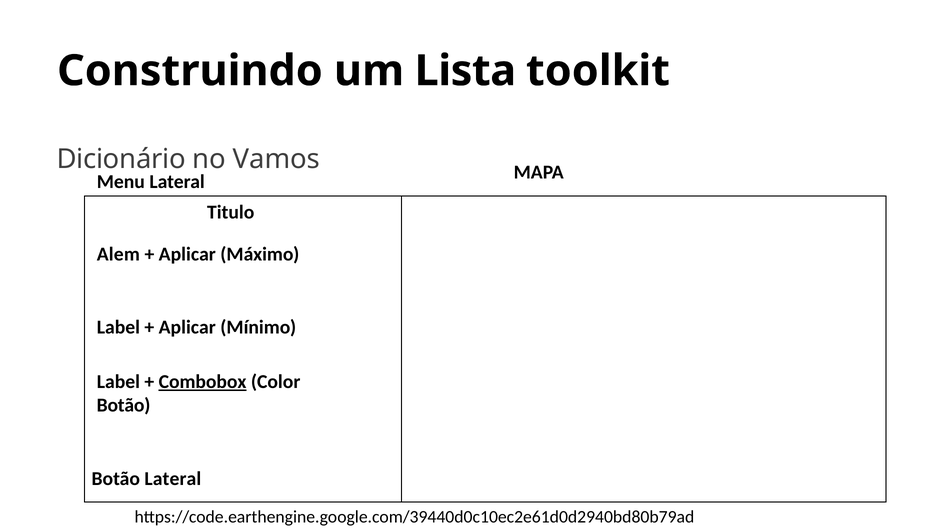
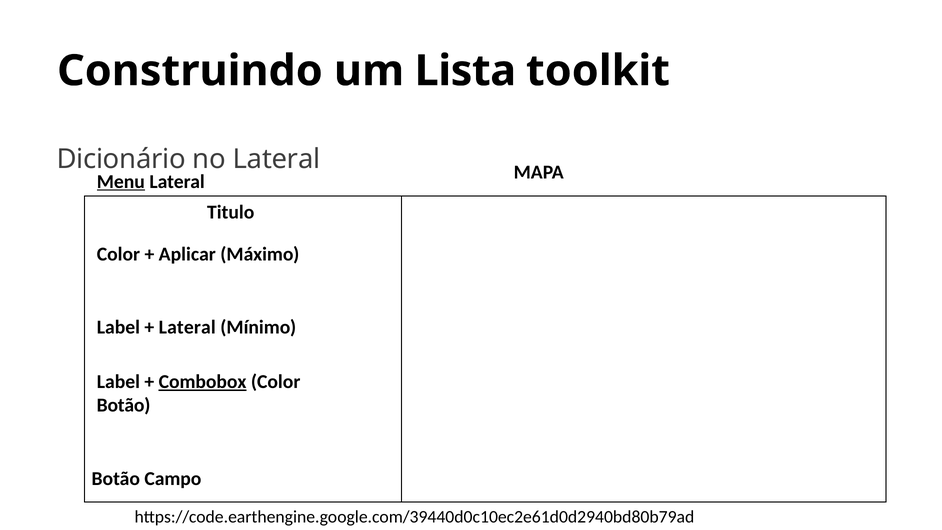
no Vamos: Vamos -> Lateral
Menu underline: none -> present
Alem at (118, 254): Alem -> Color
Aplicar at (187, 327): Aplicar -> Lateral
Botão Lateral: Lateral -> Campo
